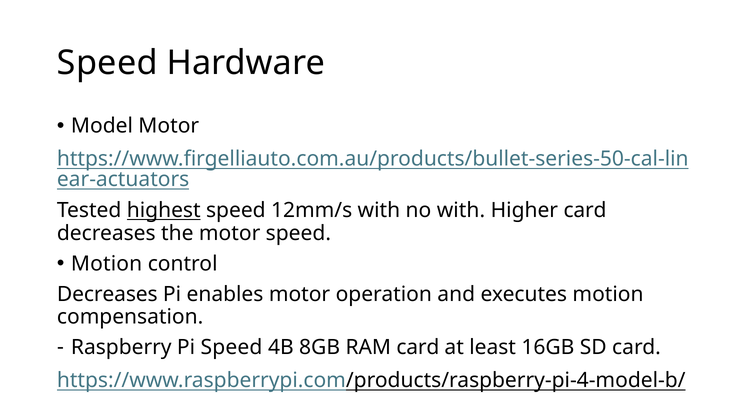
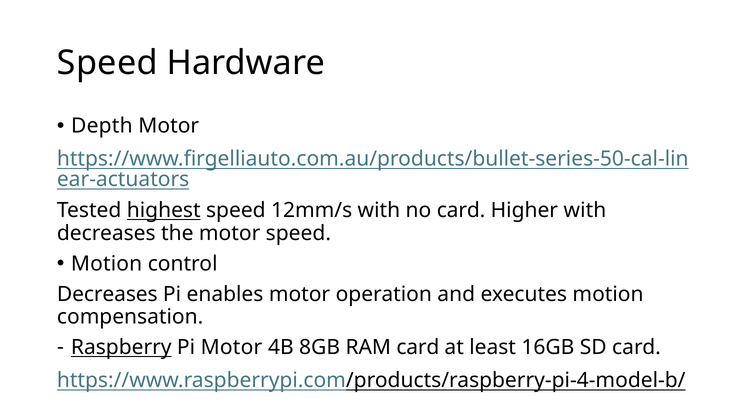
Model: Model -> Depth
no with: with -> card
Higher card: card -> with
Raspberry underline: none -> present
Pi Speed: Speed -> Motor
